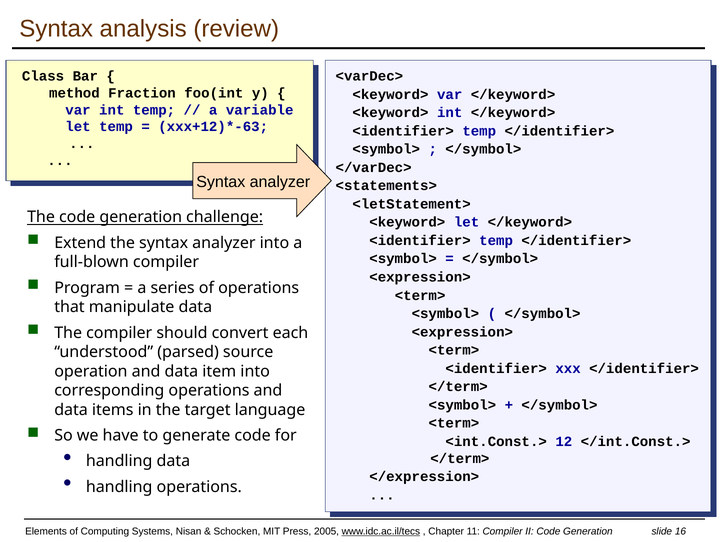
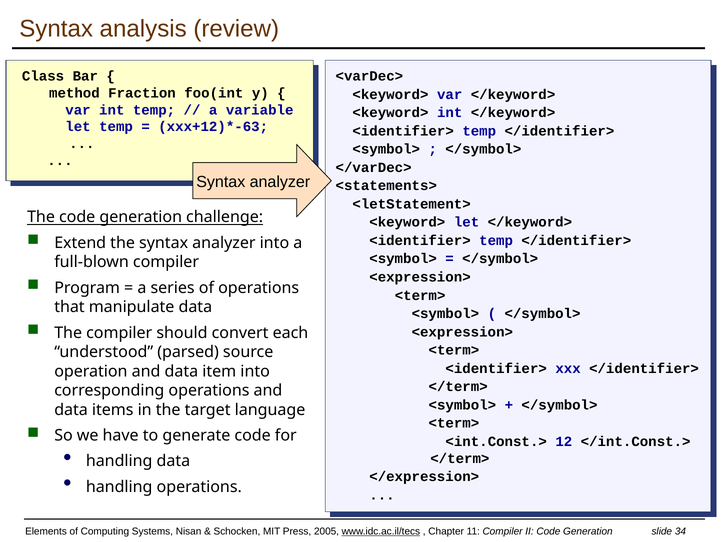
16: 16 -> 34
